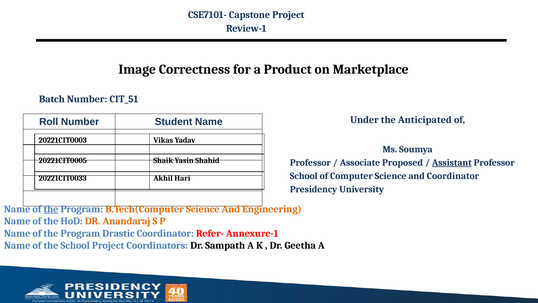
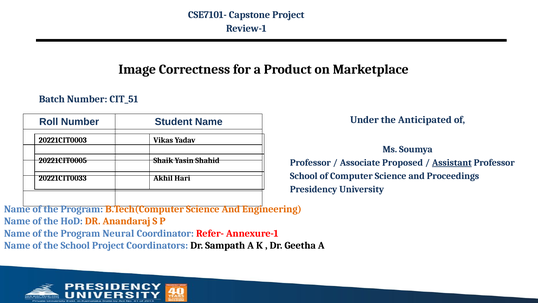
and Coordinator: Coordinator -> Proceedings
the at (51, 209) underline: present -> none
Drastic: Drastic -> Neural
